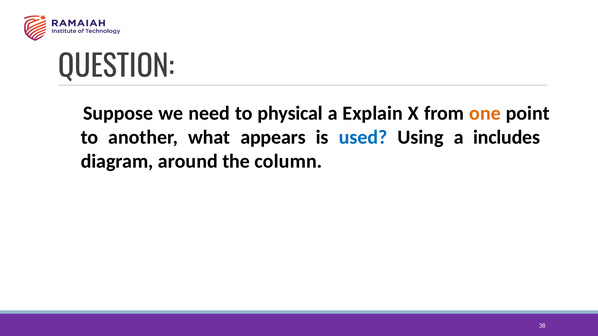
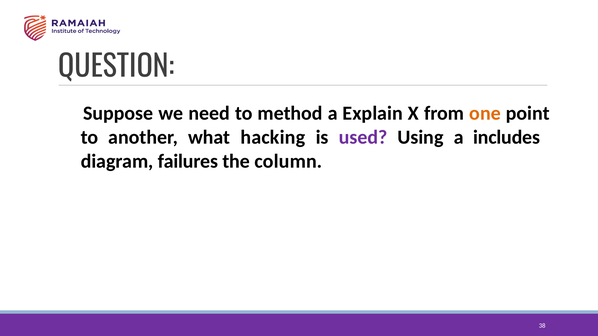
physical: physical -> method
appears: appears -> hacking
used colour: blue -> purple
around: around -> failures
